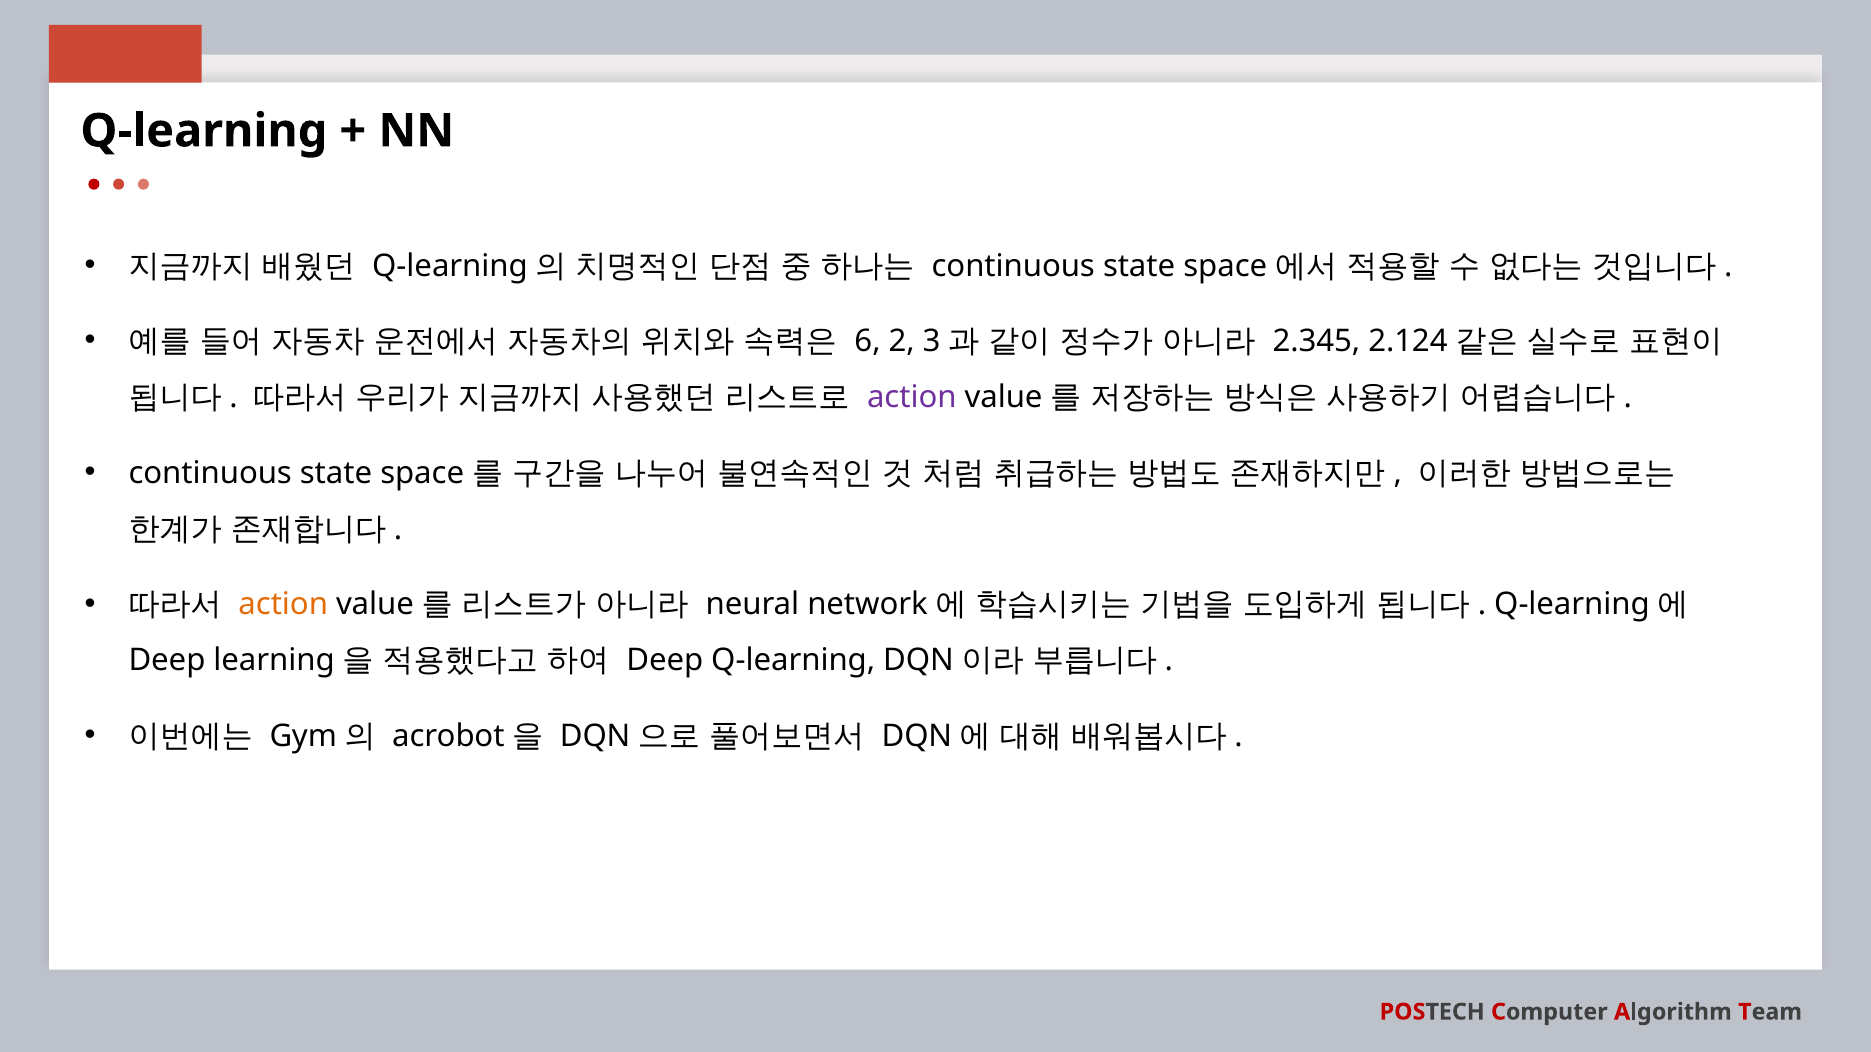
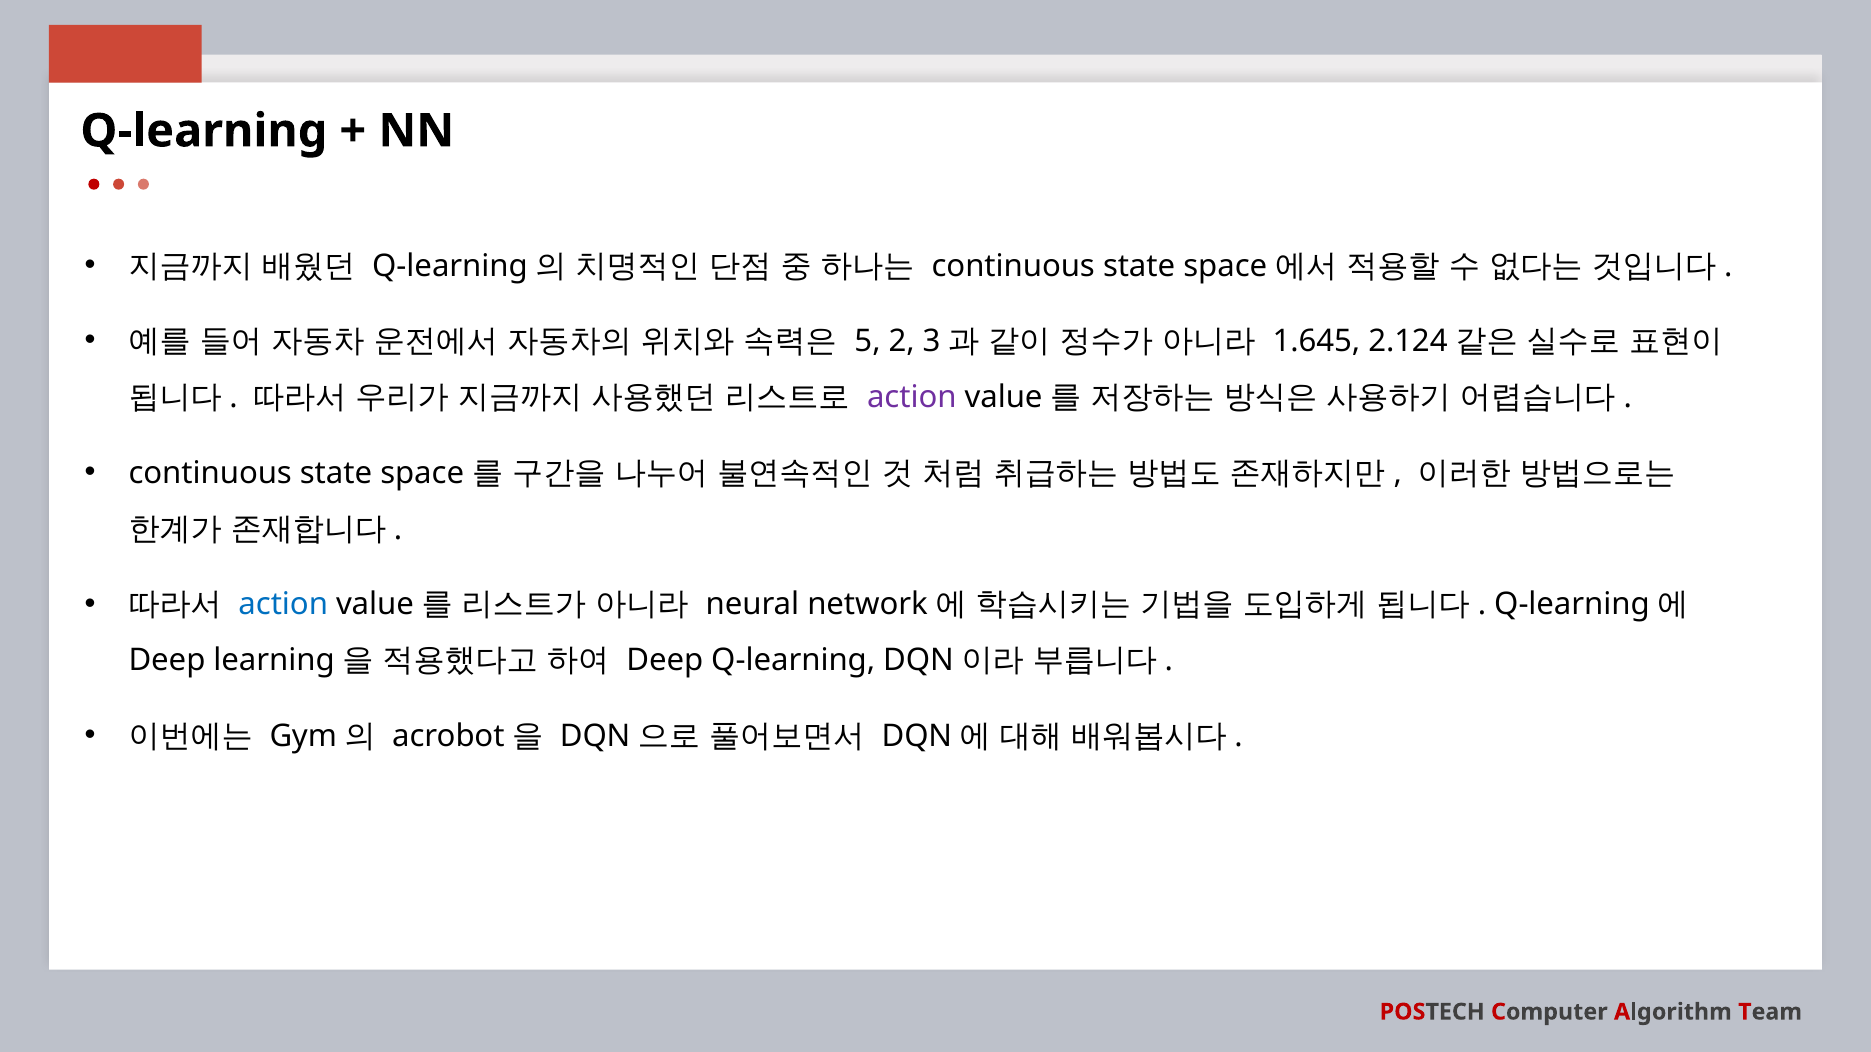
6: 6 -> 5
2.345: 2.345 -> 1.645
action at (283, 605) colour: orange -> blue
